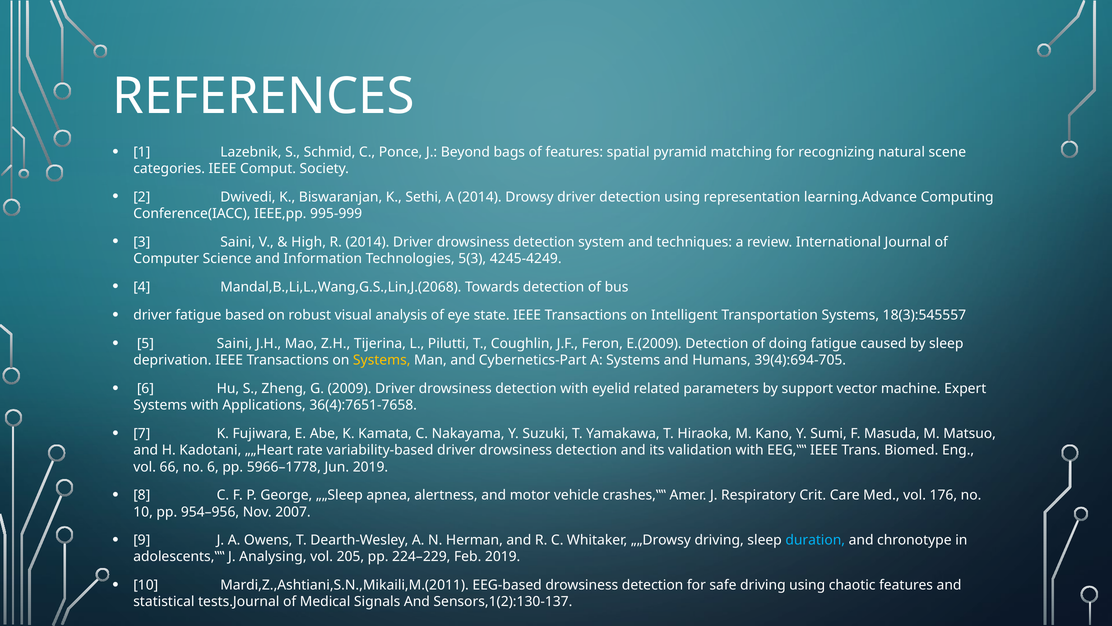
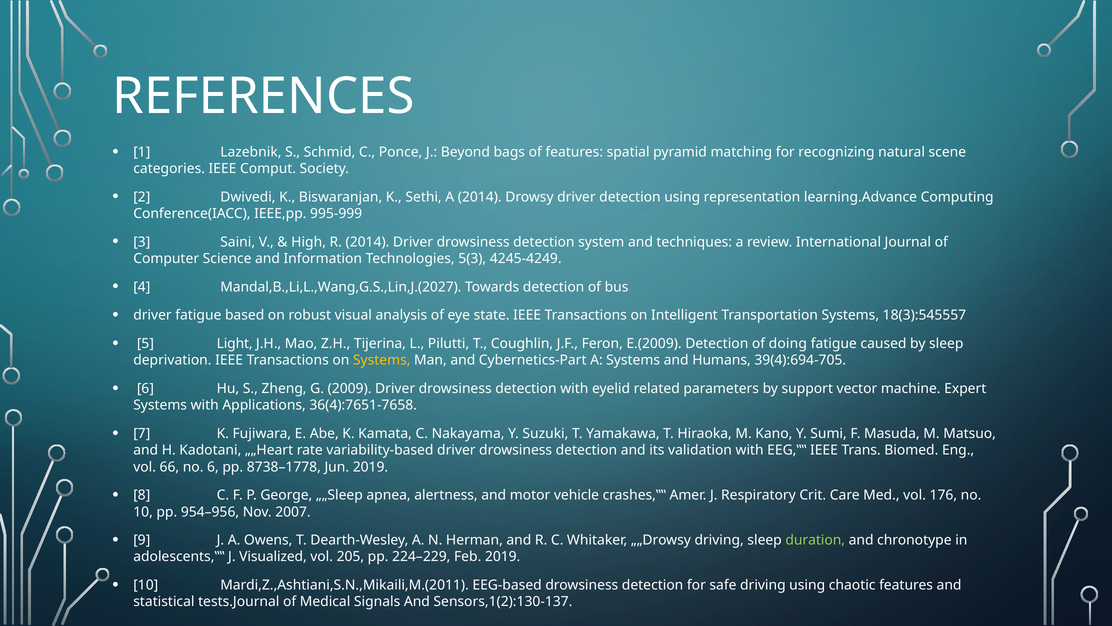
Mandal,B.,Li,L.,Wang,G.S.,Lin,J.(2068: Mandal,B.,Li,L.,Wang,G.S.,Lin,J.(2068 -> Mandal,B.,Li,L.,Wang,G.S.,Lin,J.(2027
5 Saini: Saini -> Light
5966–1778: 5966–1778 -> 8738–1778
duration colour: light blue -> light green
Analysing: Analysing -> Visualized
